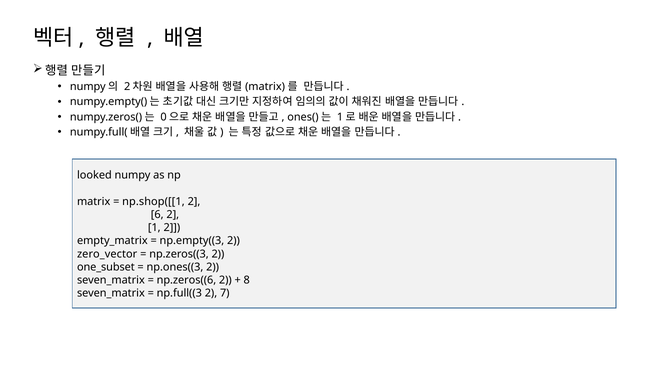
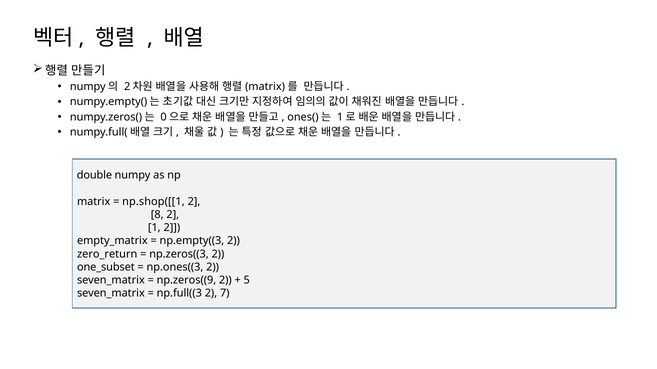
looked: looked -> double
6: 6 -> 8
zero_vector: zero_vector -> zero_return
np.zeros((6: np.zeros((6 -> np.zeros((9
8: 8 -> 5
